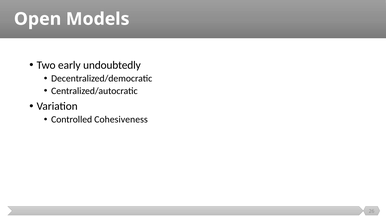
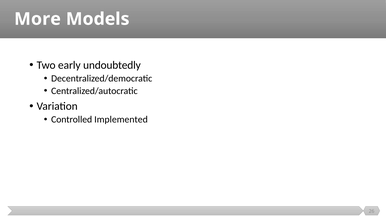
Open: Open -> More
Cohesiveness: Cohesiveness -> Implemented
